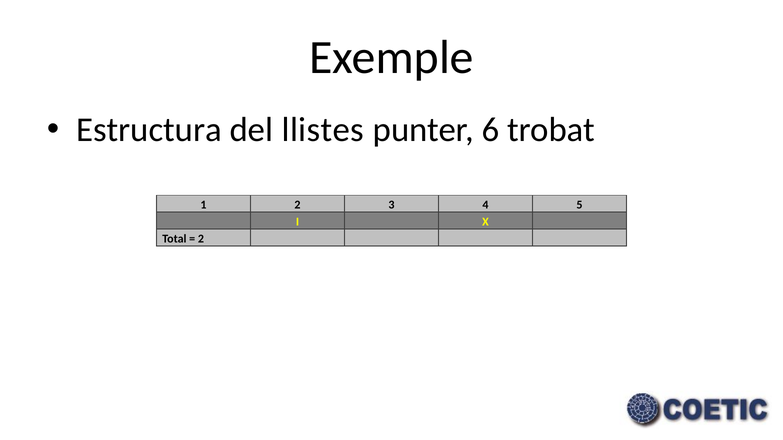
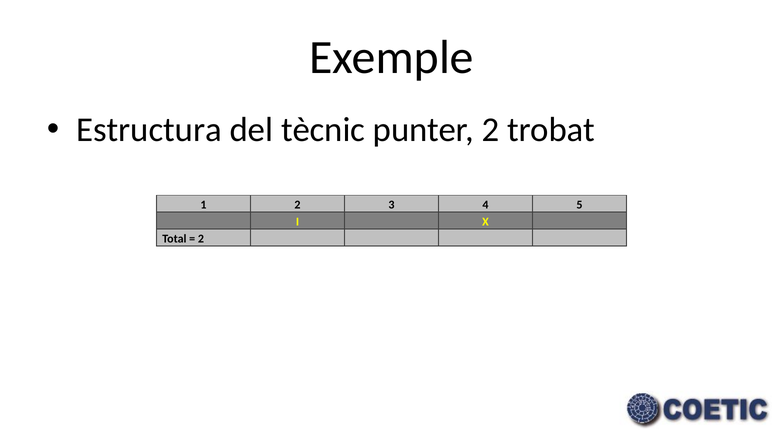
llistes: llistes -> tècnic
punter 6: 6 -> 2
